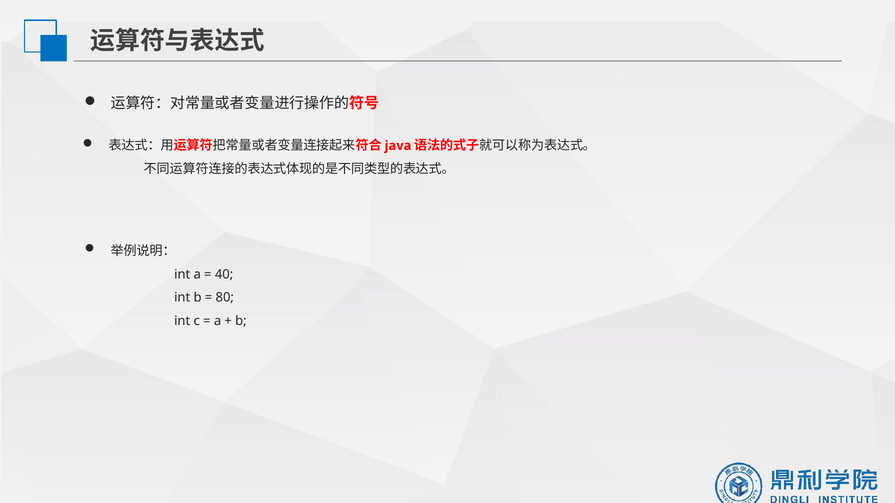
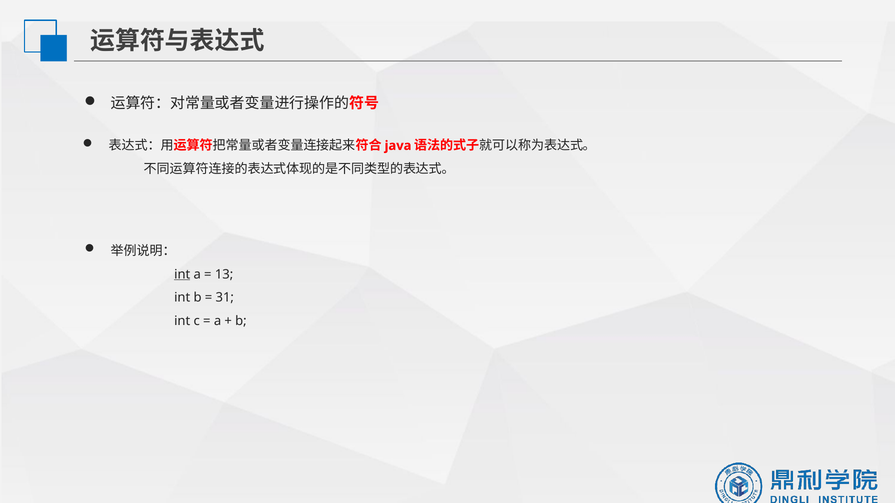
int at (182, 274) underline: none -> present
40: 40 -> 13
80: 80 -> 31
